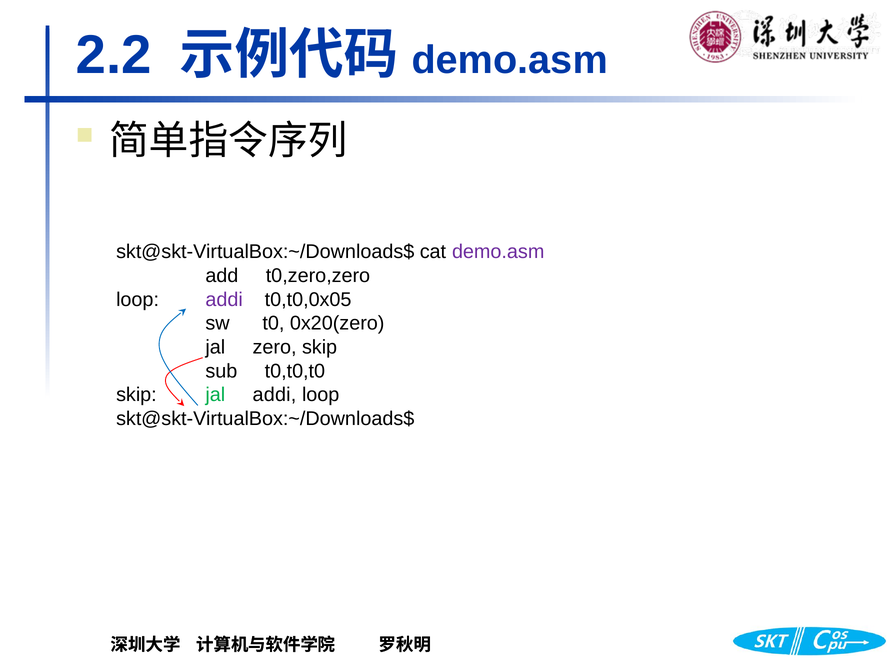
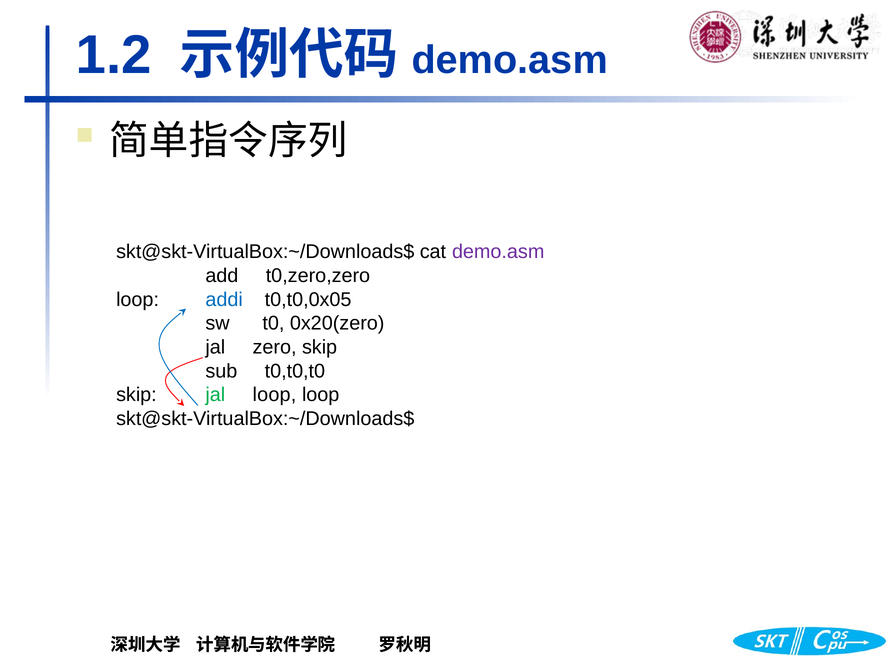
2.2: 2.2 -> 1.2
addi at (224, 299) colour: purple -> blue
jal addi: addi -> loop
